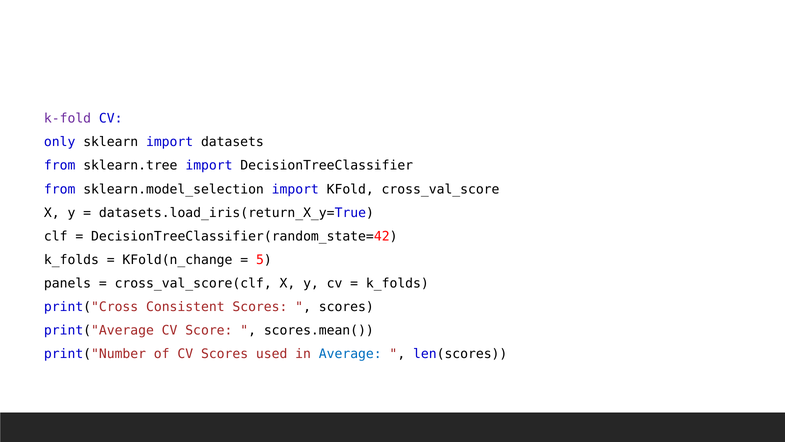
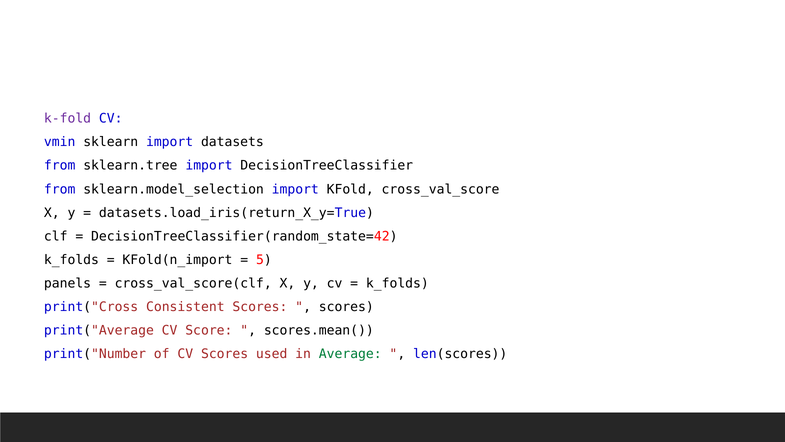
only: only -> vmin
KFold(n_change: KFold(n_change -> KFold(n_import
Average colour: blue -> green
